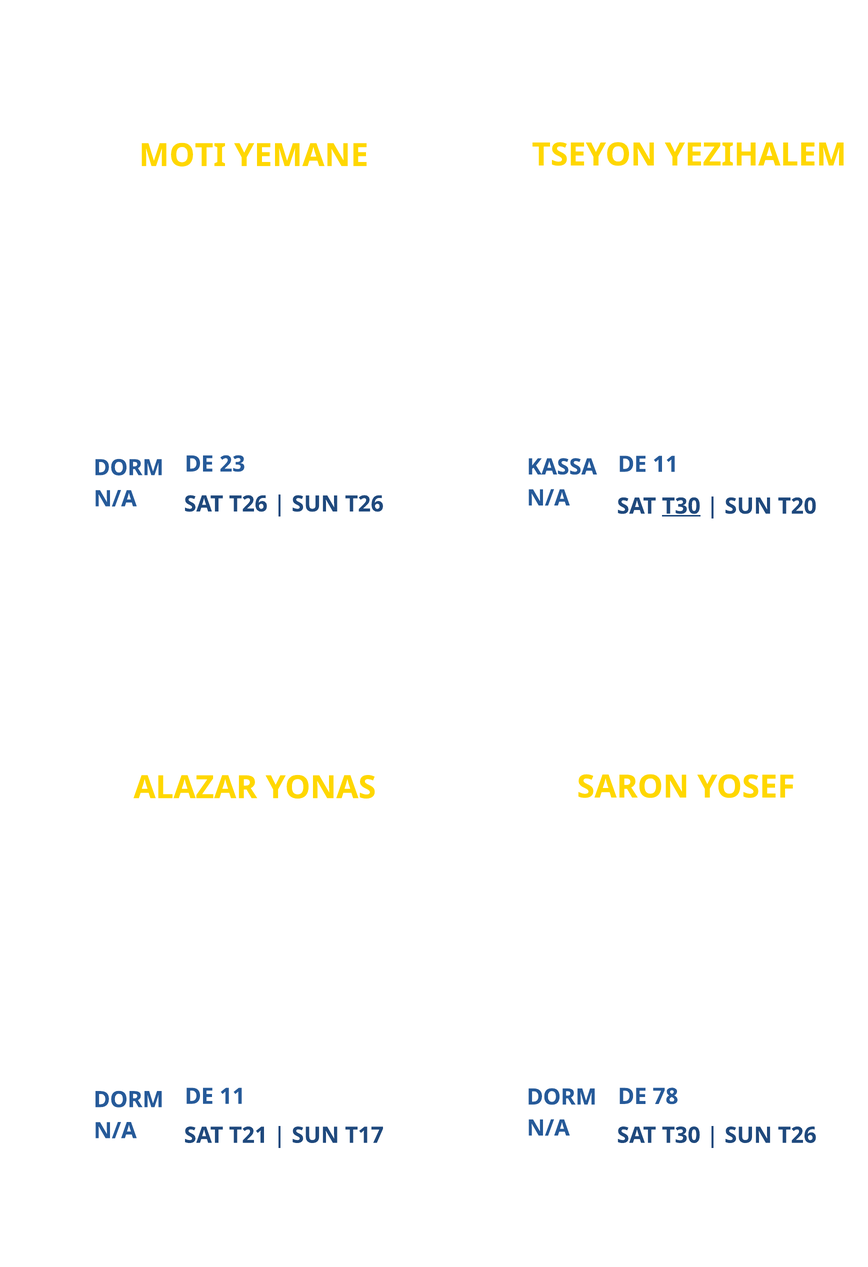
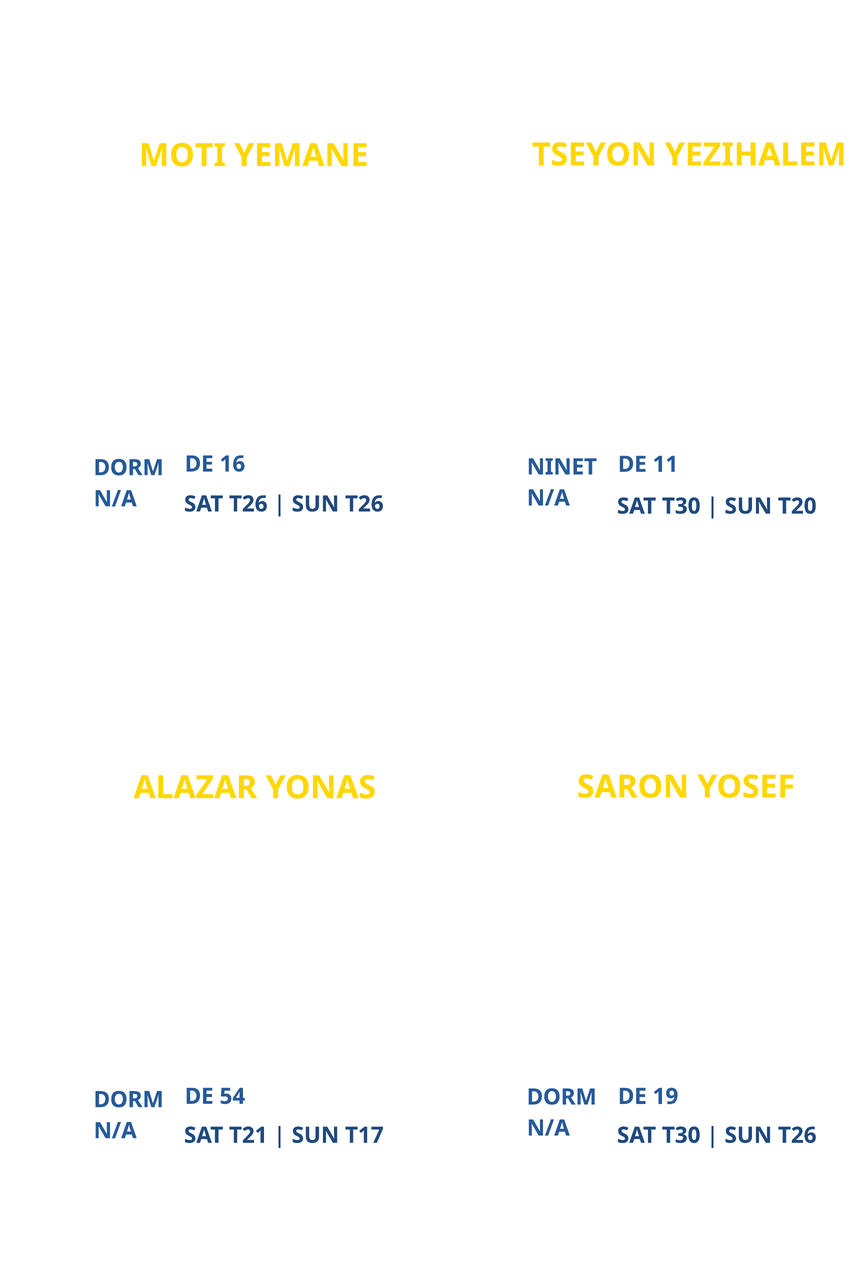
23: 23 -> 16
KASSA: KASSA -> NINET
T30 at (681, 506) underline: present -> none
11 at (232, 1097): 11 -> 54
78: 78 -> 19
